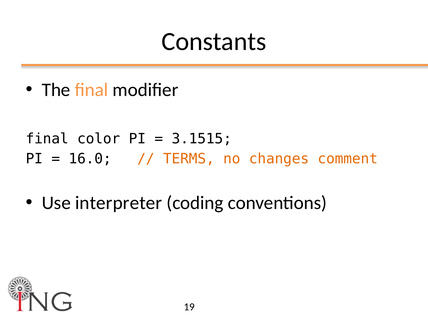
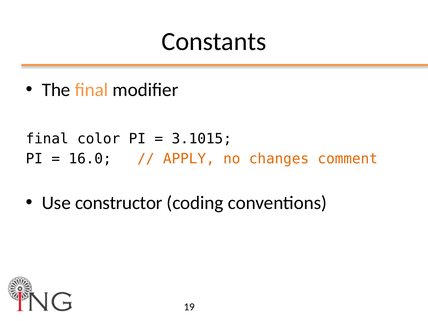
3.1515: 3.1515 -> 3.1015
TERMS: TERMS -> APPLY
interpreter: interpreter -> constructor
